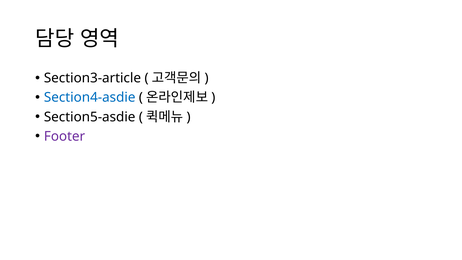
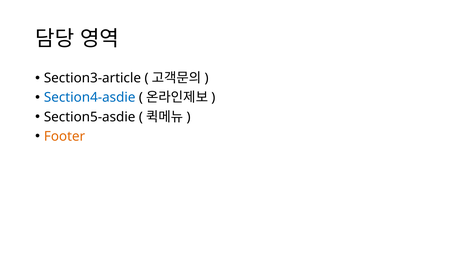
Footer colour: purple -> orange
